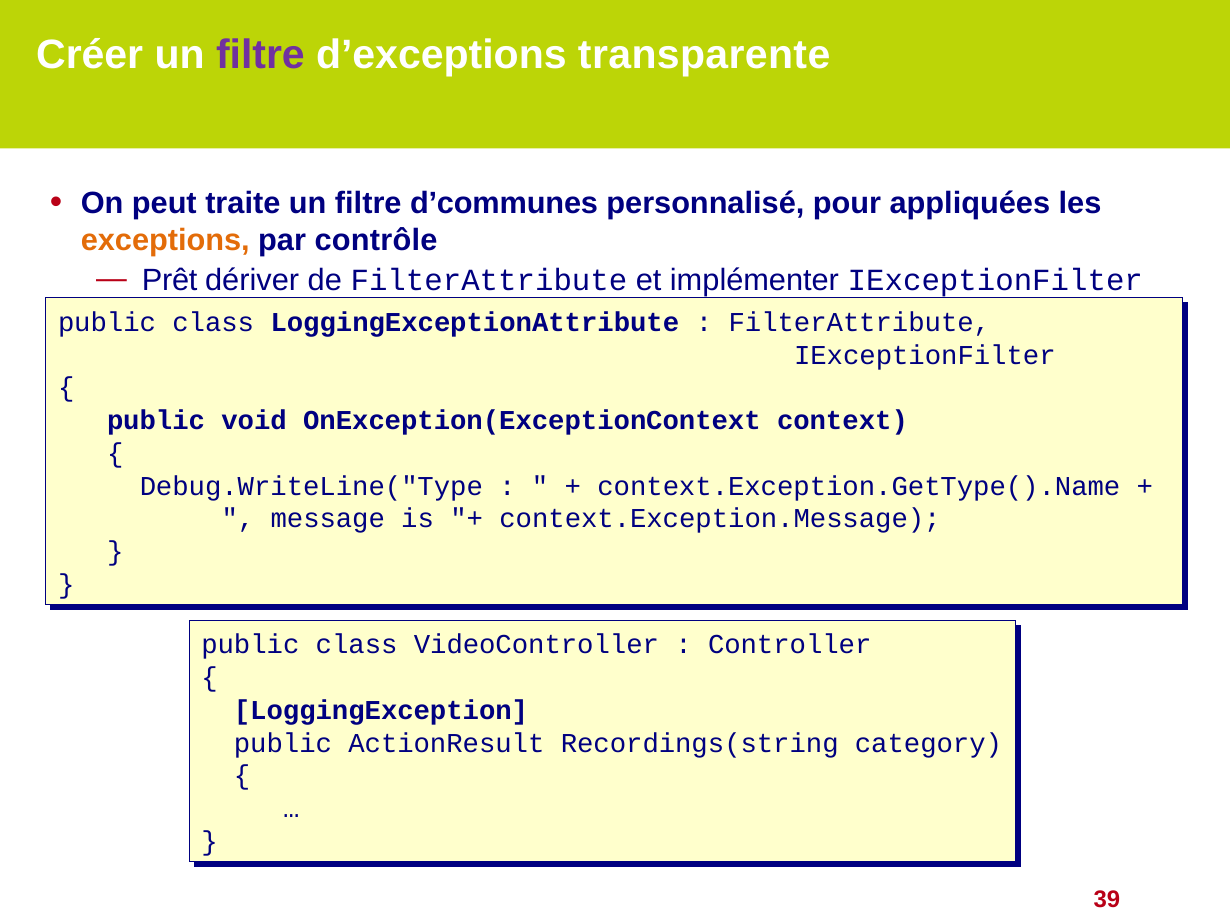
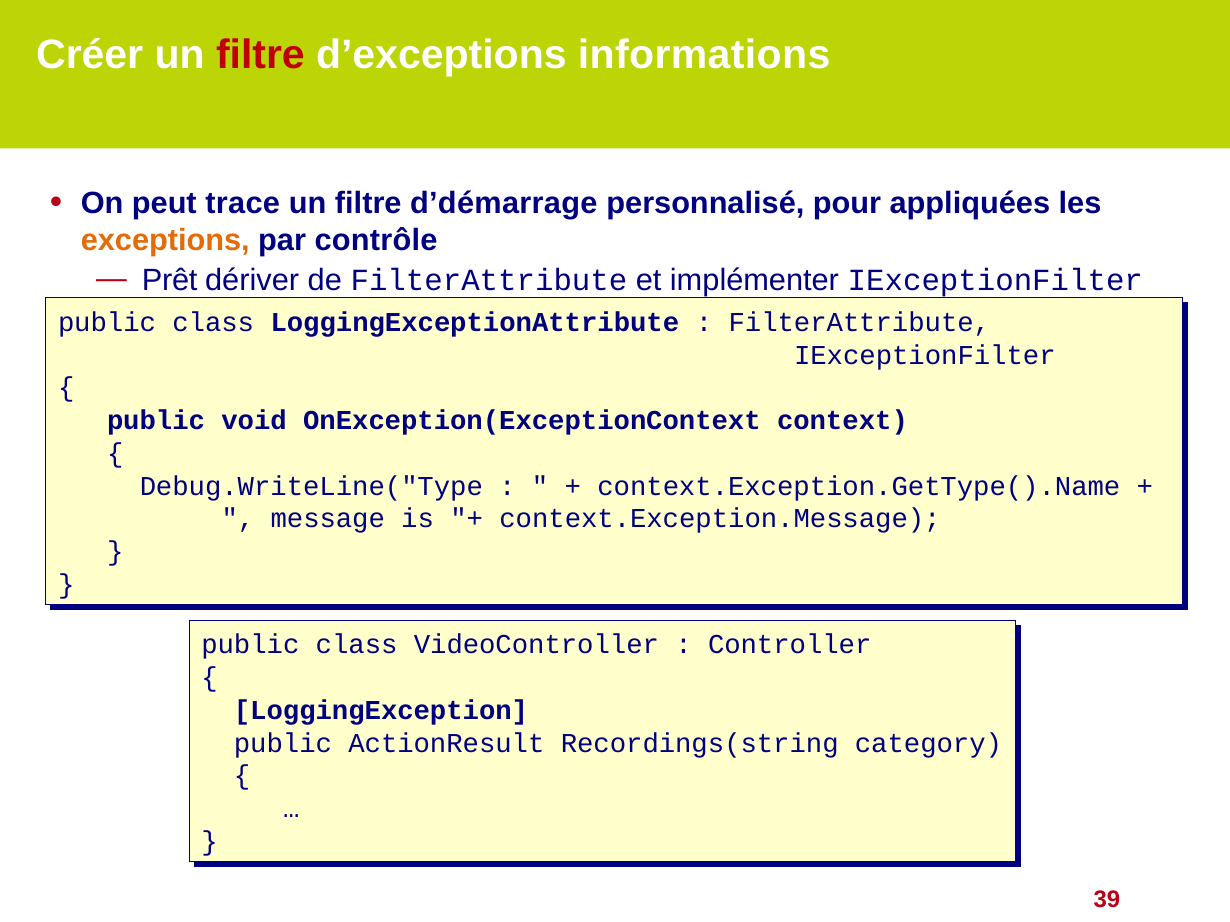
filtre at (260, 55) colour: purple -> red
transparente: transparente -> informations
traite: traite -> trace
d’communes: d’communes -> d’démarrage
